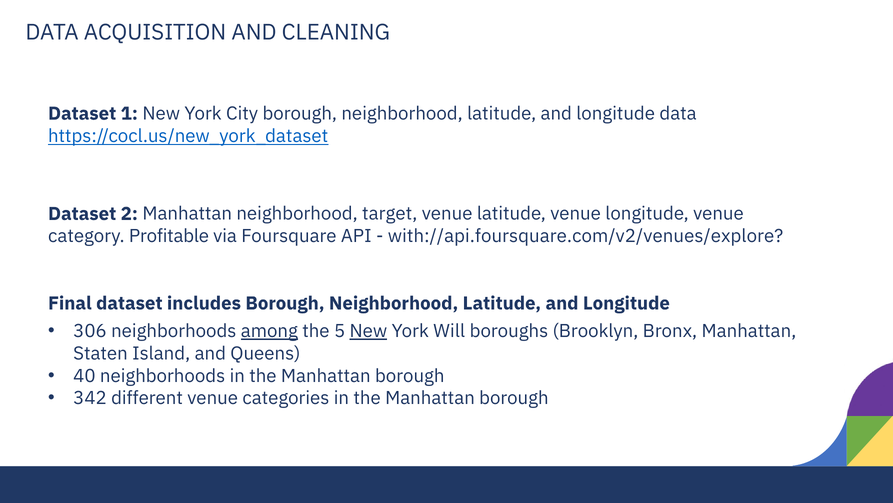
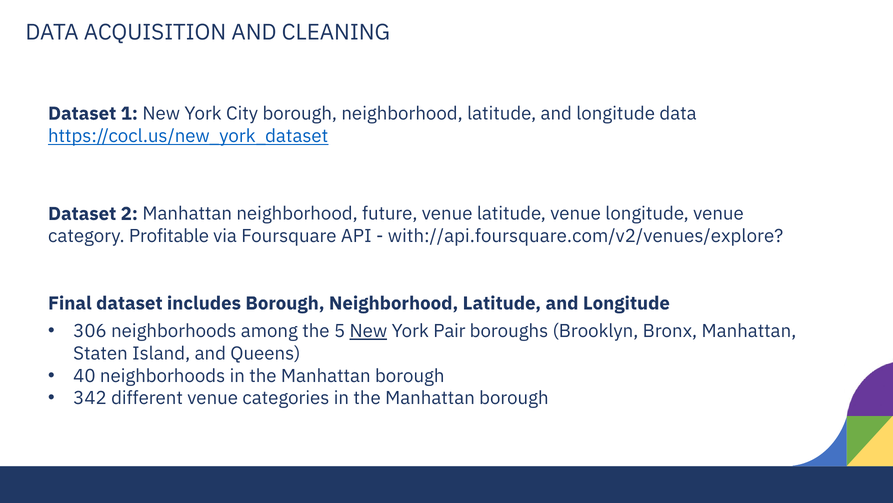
target: target -> future
among underline: present -> none
Will: Will -> Pair
